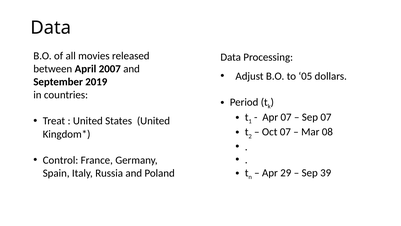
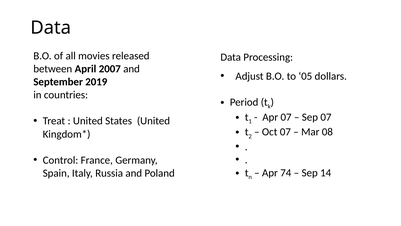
29: 29 -> 74
39: 39 -> 14
